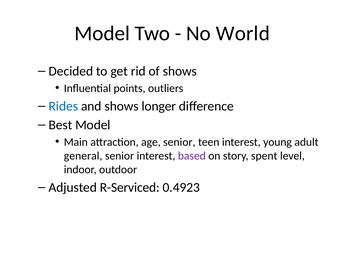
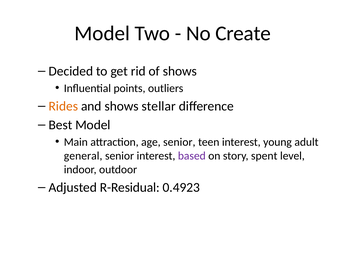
World: World -> Create
Rides colour: blue -> orange
longer: longer -> stellar
R-Serviced: R-Serviced -> R-Residual
